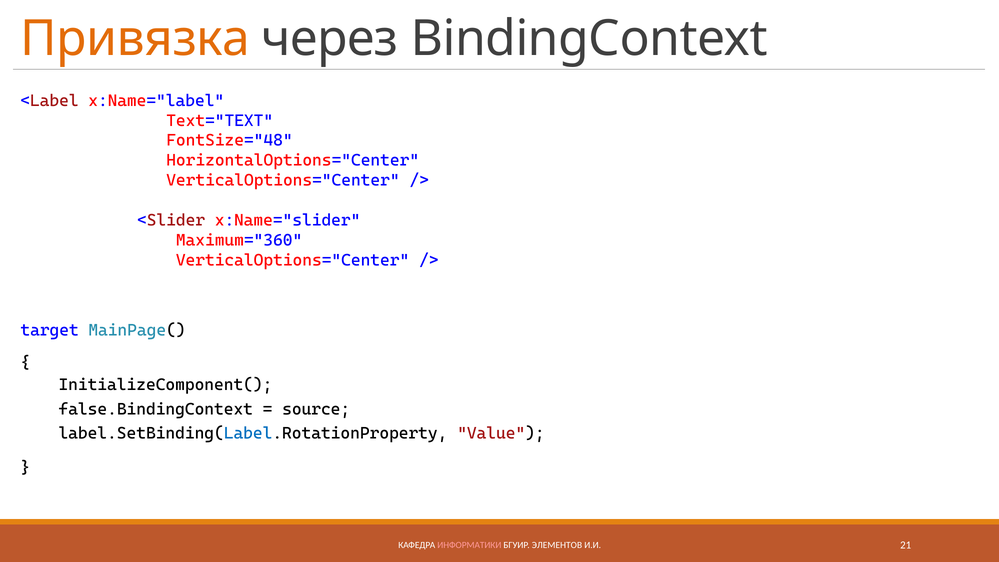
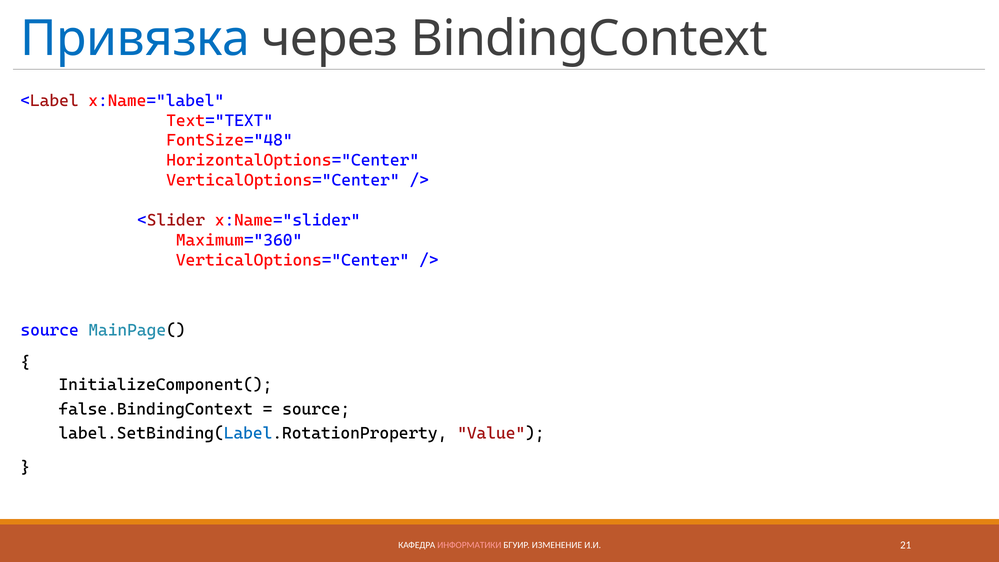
Привязка colour: orange -> blue
target at (50, 330): target -> source
ЭЛЕМЕНТОВ: ЭЛЕМЕНТОВ -> ИЗМЕНЕНИЕ
